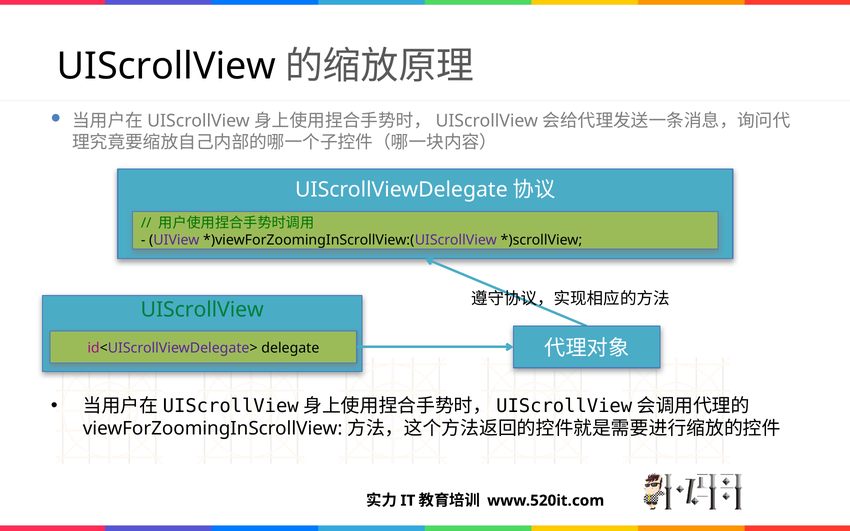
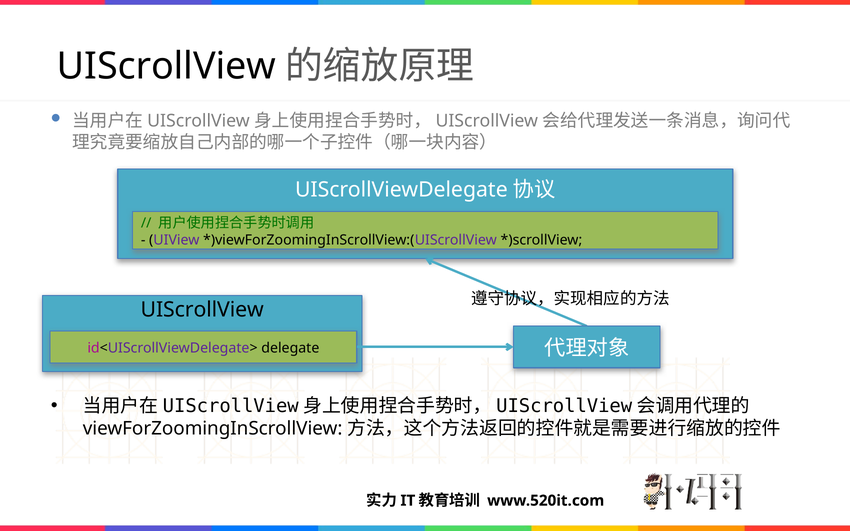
UIScrollView at (202, 310) colour: green -> black
